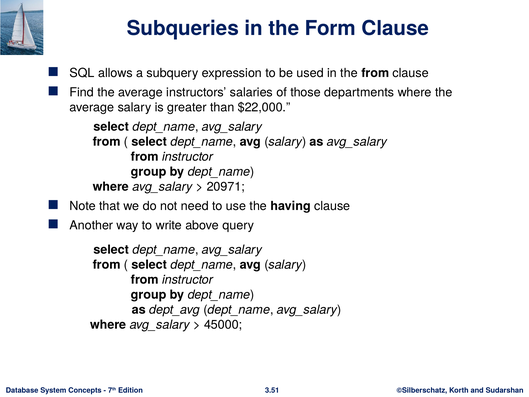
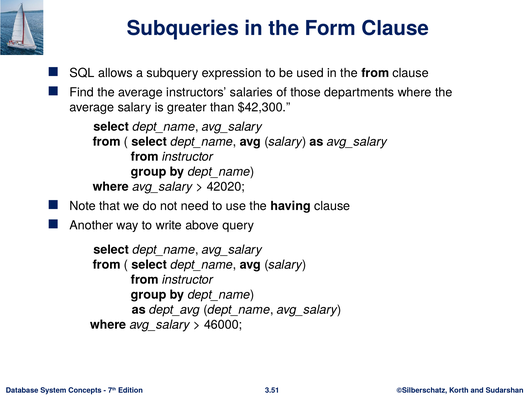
$22,000: $22,000 -> $42,300
20971: 20971 -> 42020
45000: 45000 -> 46000
